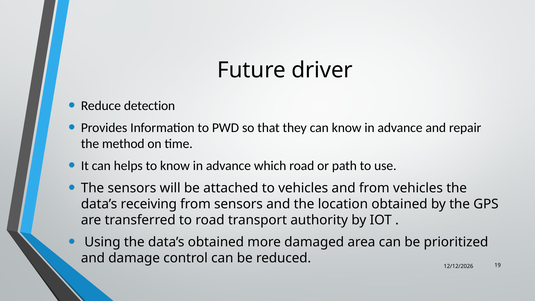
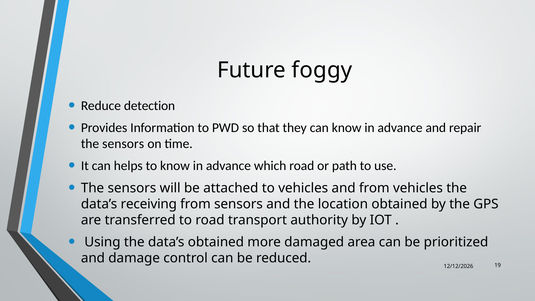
driver: driver -> foggy
method at (123, 144): method -> sensors
